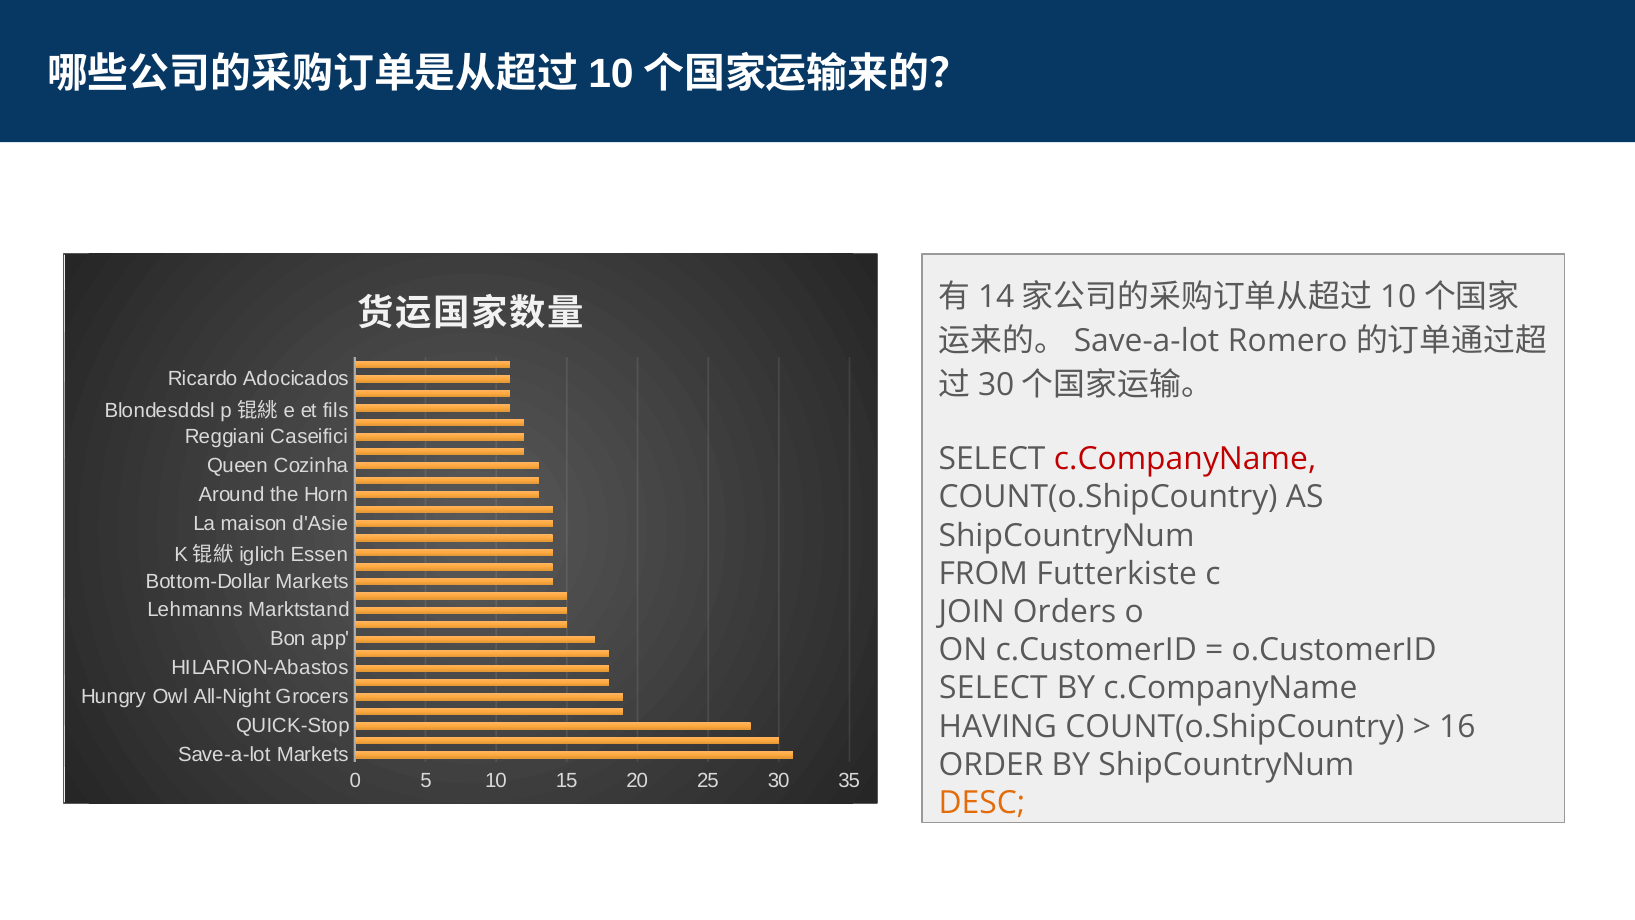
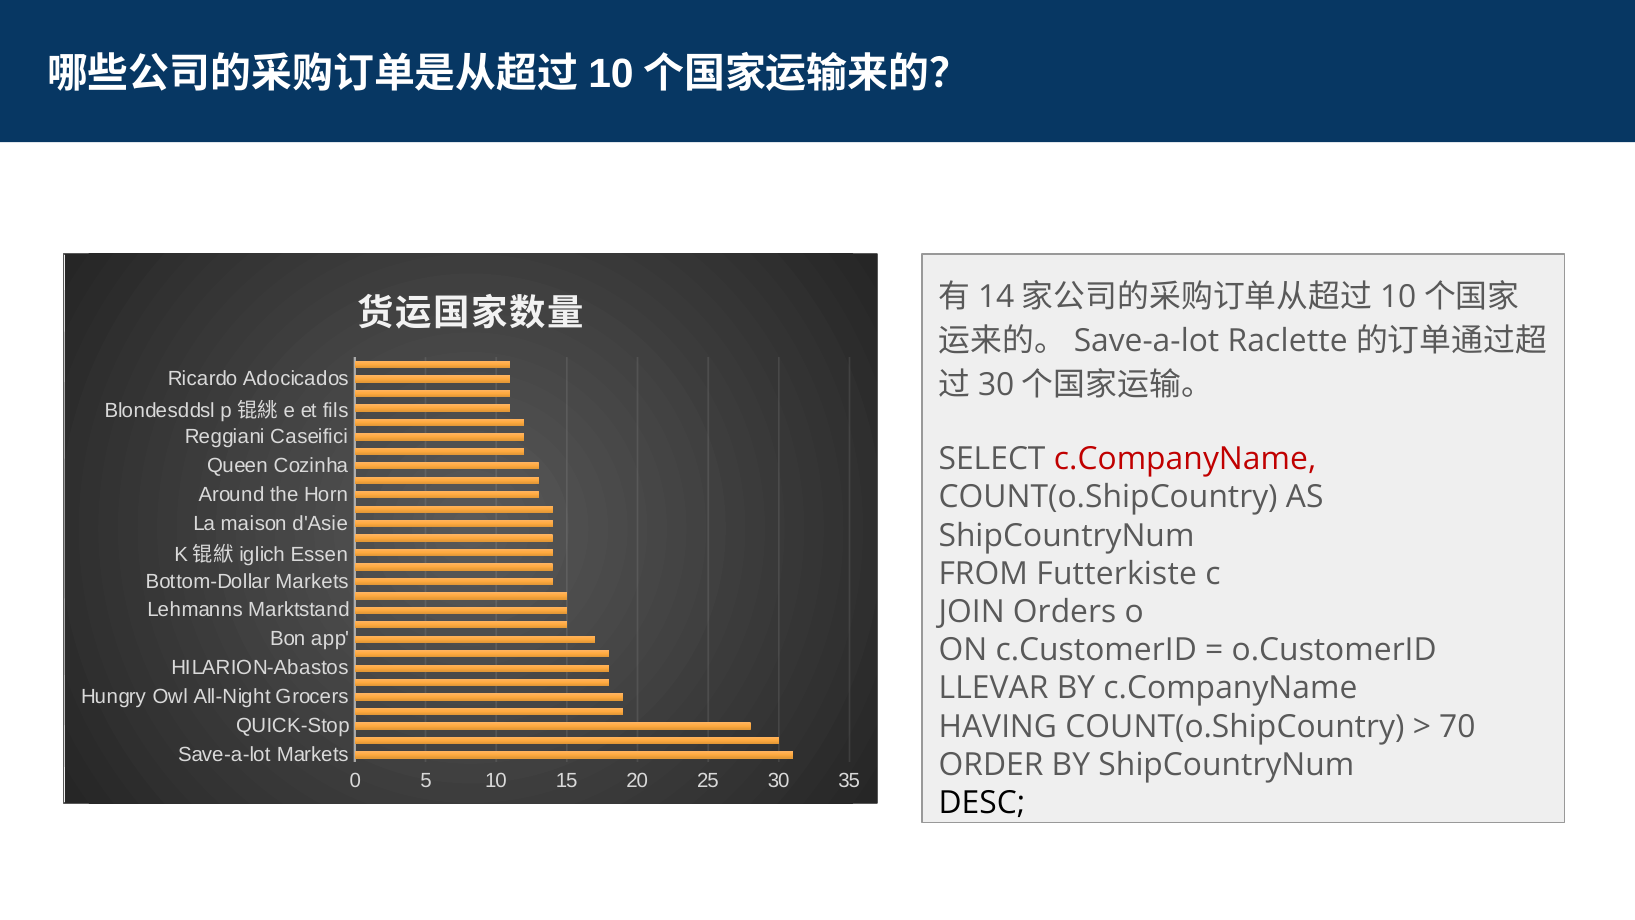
Romero: Romero -> Raclette
SELECT at (993, 688): SELECT -> LLEVAR
16: 16 -> 70
DESC colour: orange -> black
